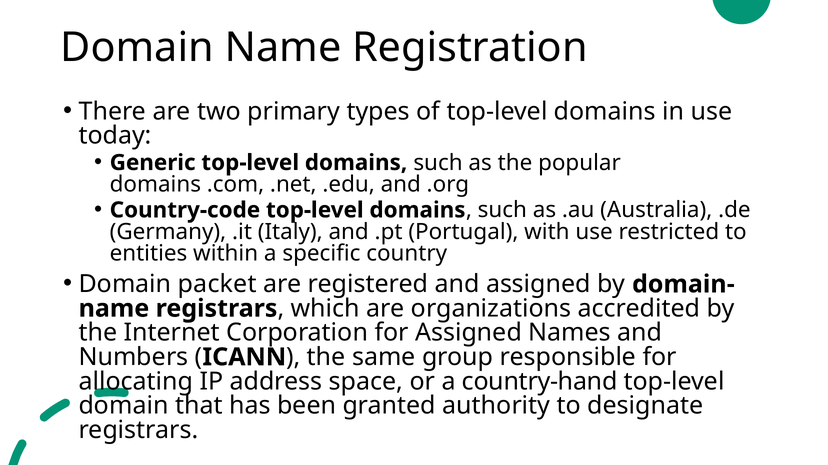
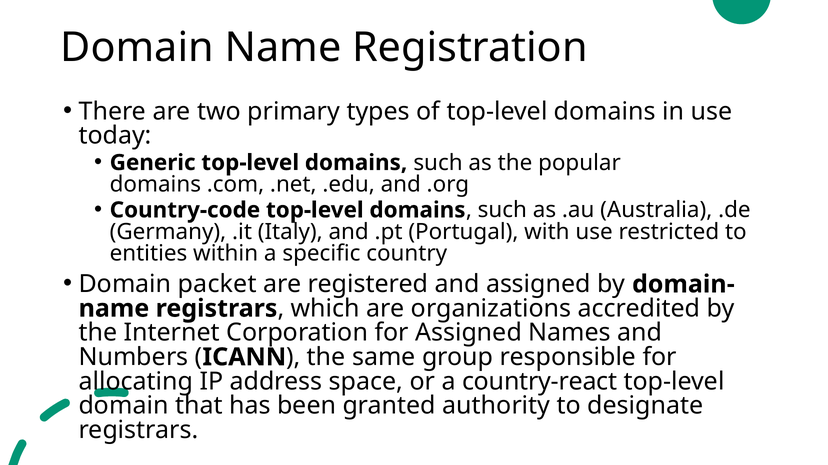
country-hand: country-hand -> country-react
